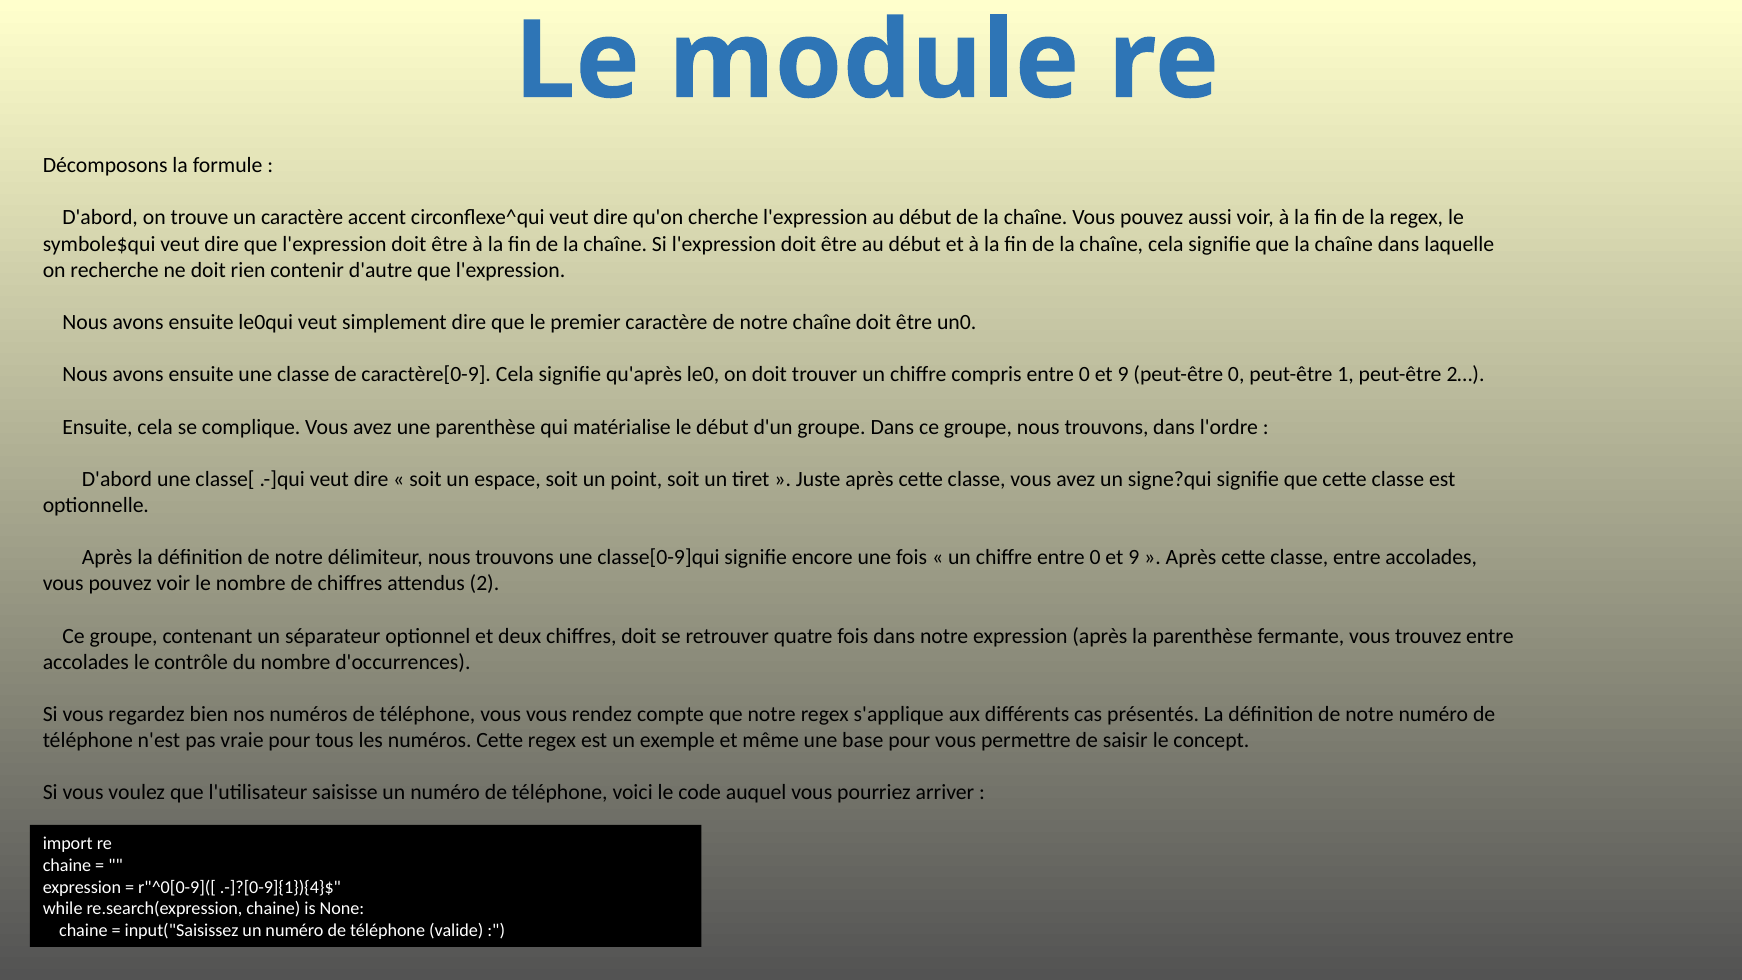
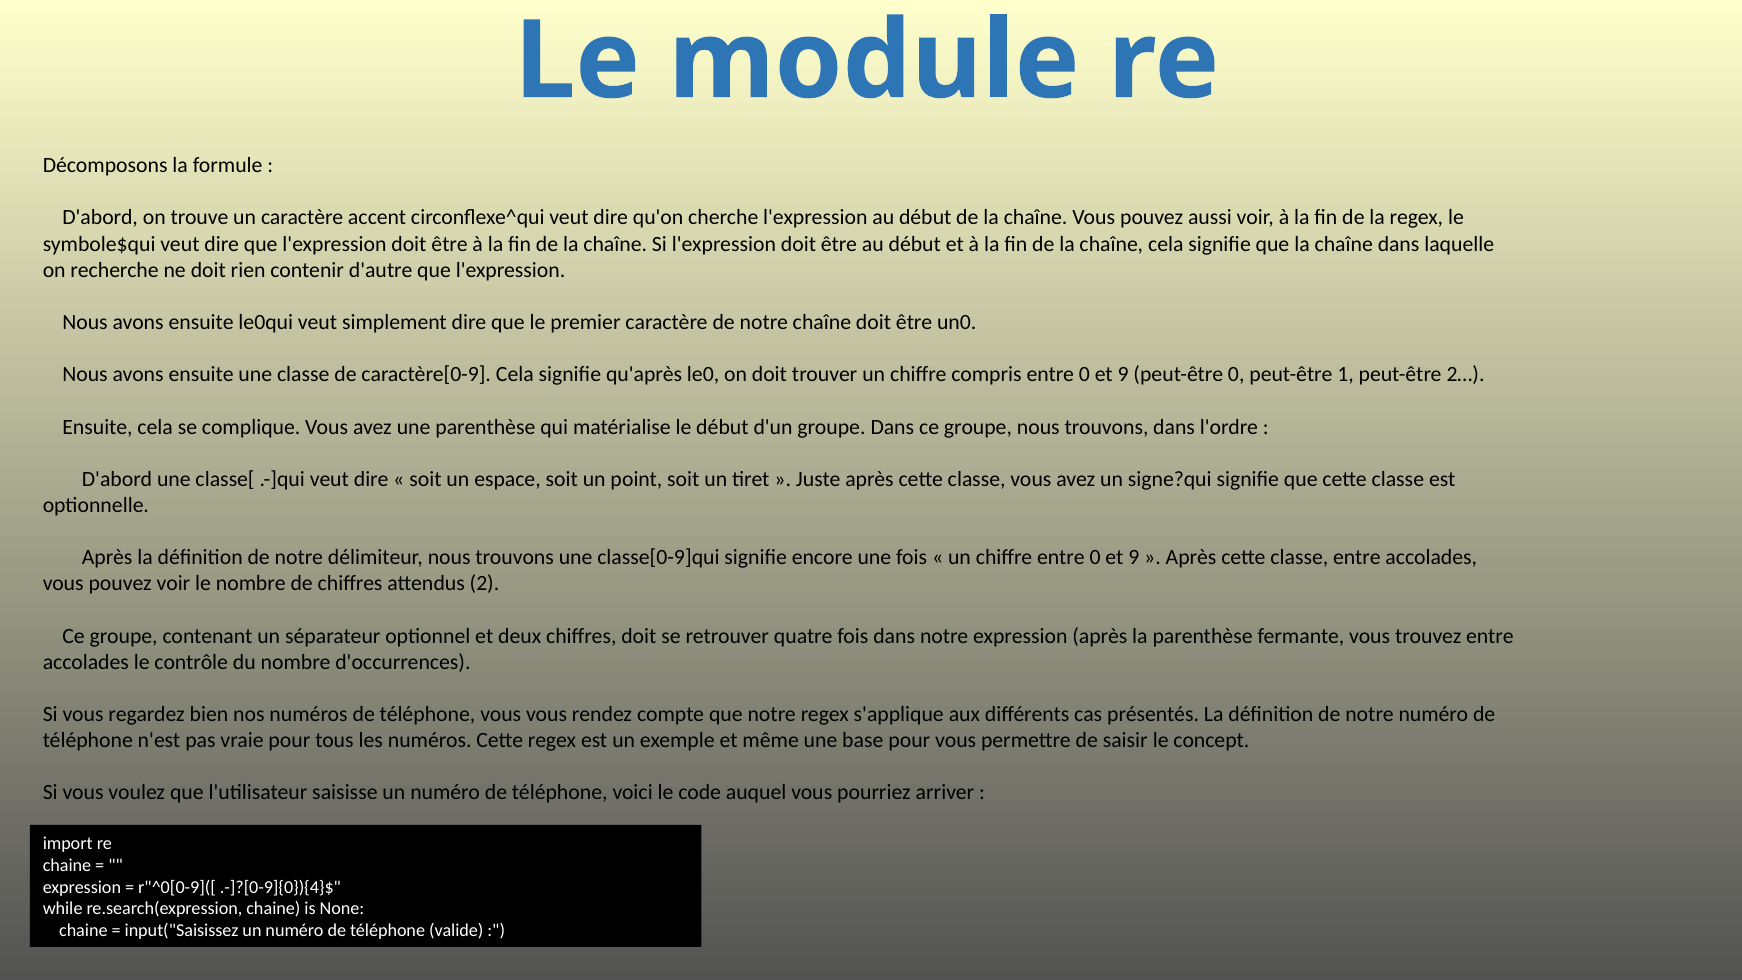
.-]?[0-9]{1}){4}$: .-]?[0-9]{1}){4}$ -> .-]?[0-9]{0}){4}$
